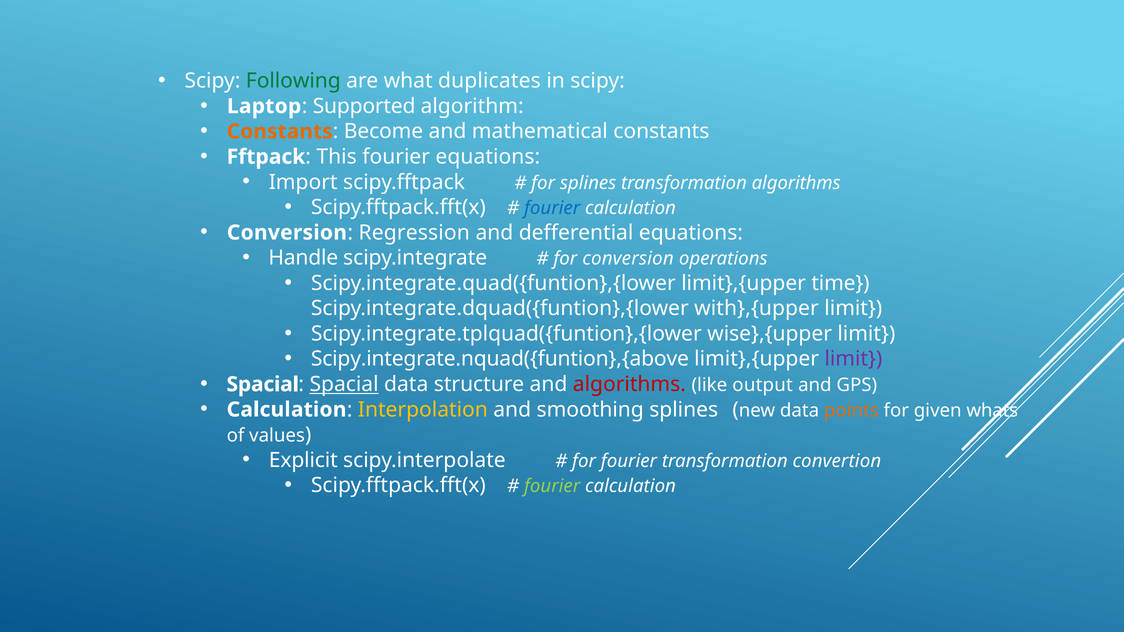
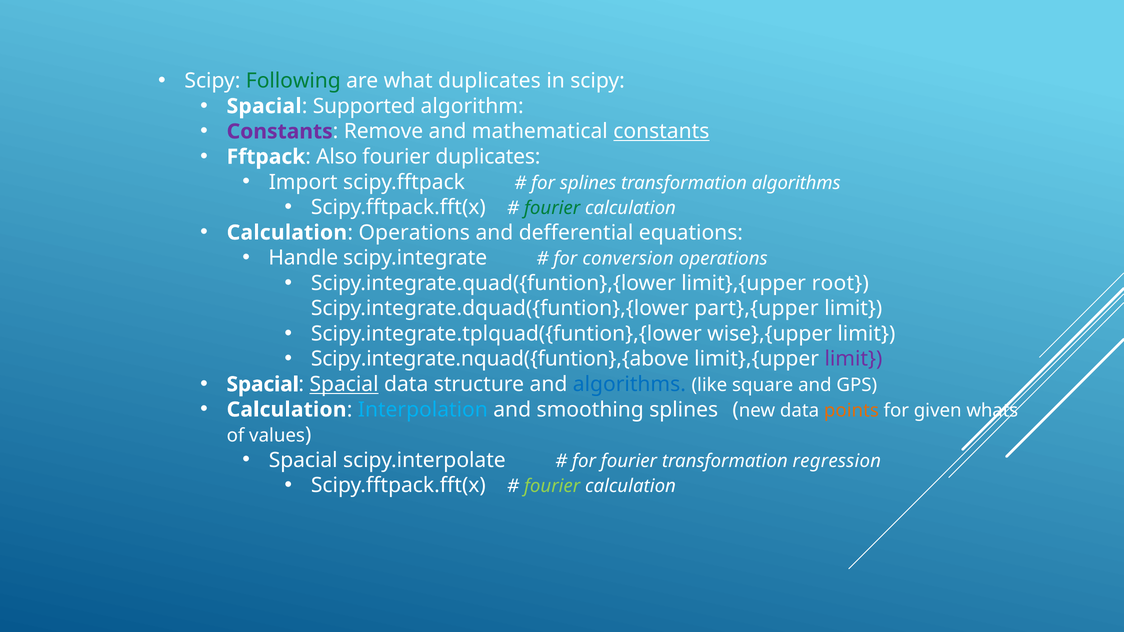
Laptop at (264, 106): Laptop -> Spacial
Constants at (280, 132) colour: orange -> purple
Become: Become -> Remove
constants at (661, 132) underline: none -> present
This: This -> Also
fourier equations: equations -> duplicates
fourier at (552, 208) colour: blue -> green
Conversion at (287, 233): Conversion -> Calculation
Regression at (414, 233): Regression -> Operations
time: time -> root
with},{upper: with},{upper -> part},{upper
algorithms at (629, 384) colour: red -> blue
output: output -> square
Interpolation colour: yellow -> light blue
Explicit at (303, 460): Explicit -> Spacial
convertion: convertion -> regression
